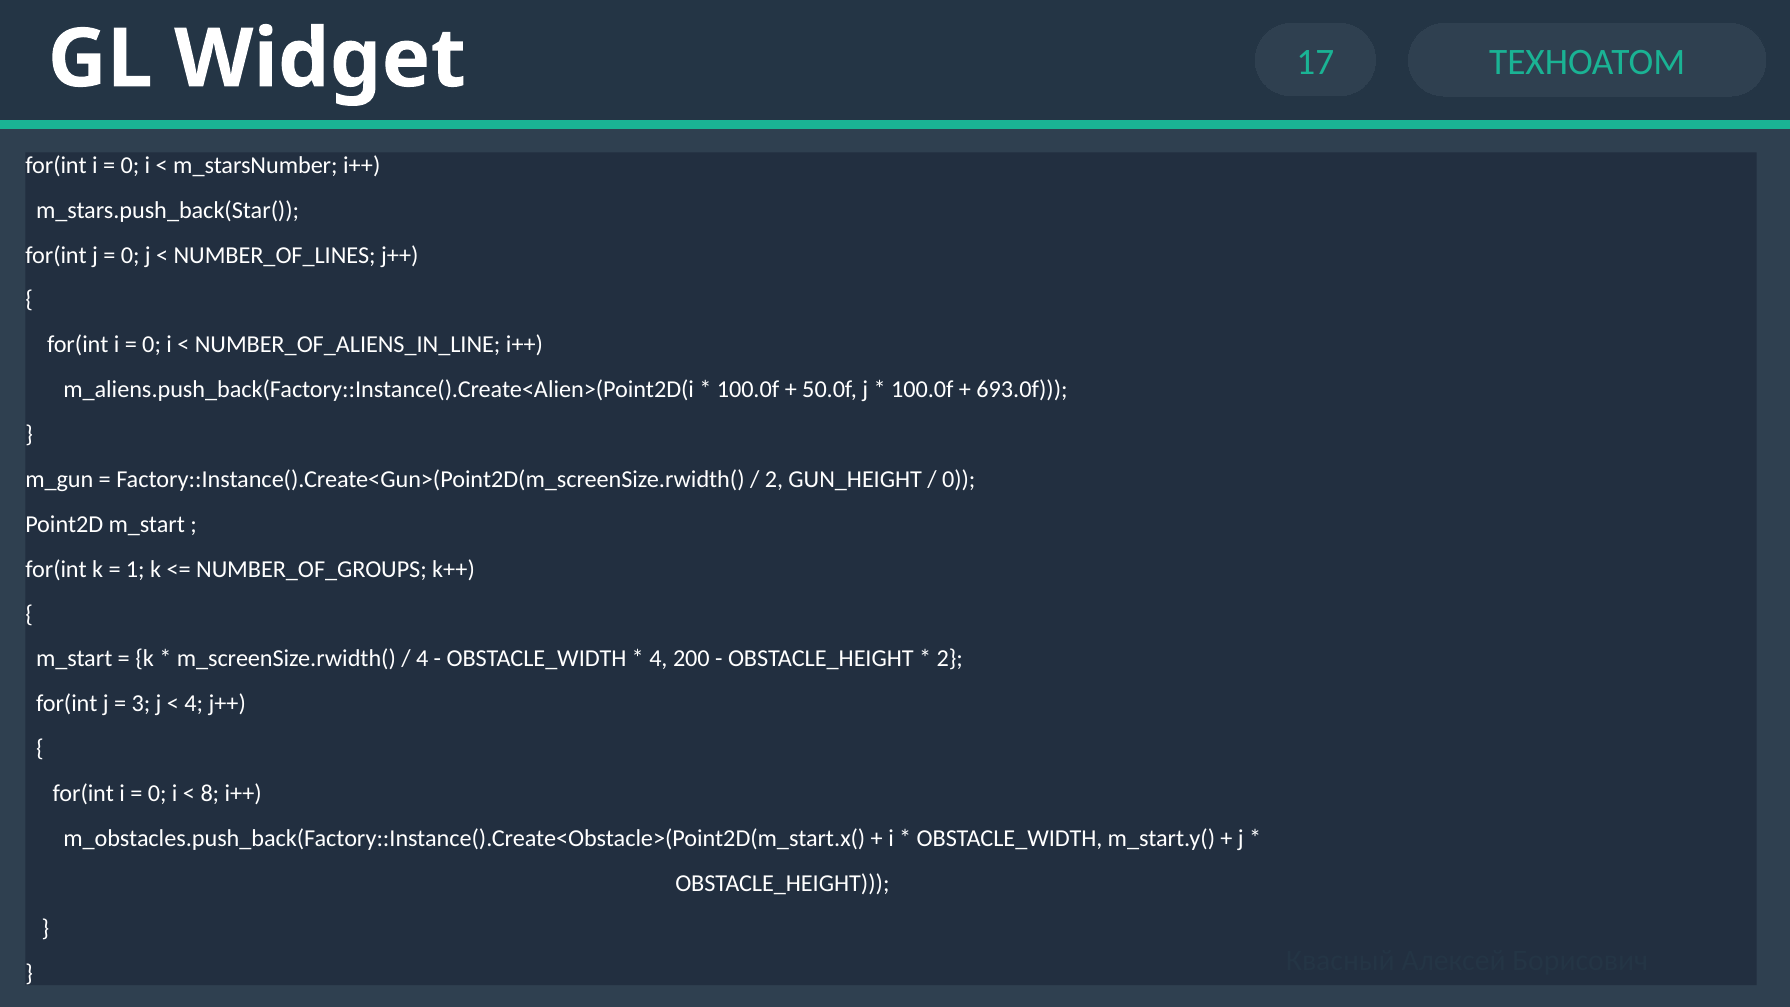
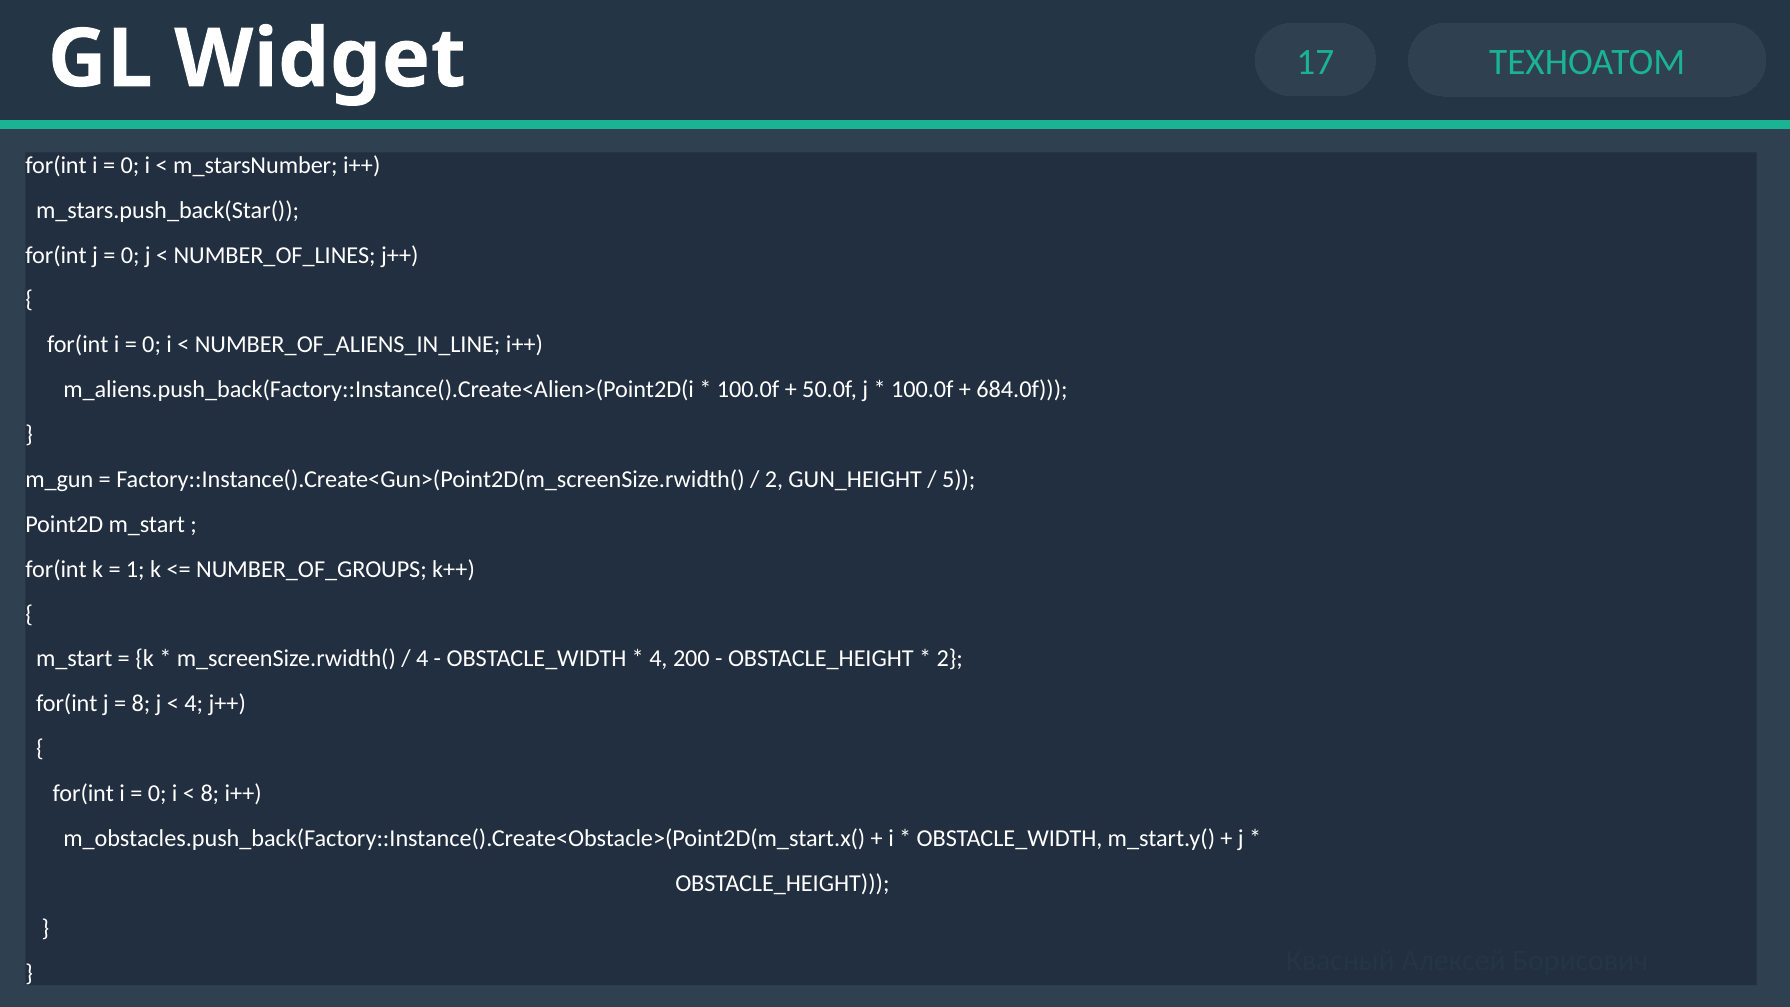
693.0f: 693.0f -> 684.0f
0 at (959, 479): 0 -> 5
3 at (141, 704): 3 -> 8
